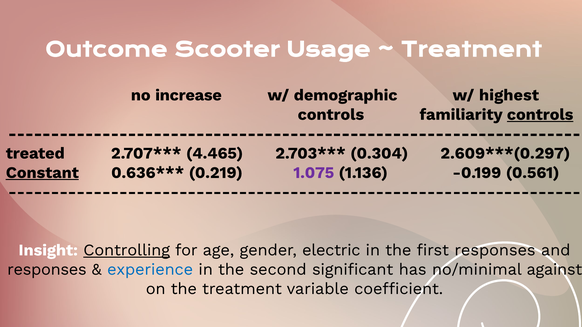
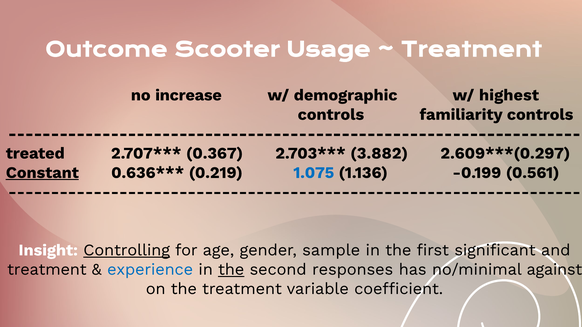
controls at (540, 115) underline: present -> none
4.465: 4.465 -> 0.367
0.304: 0.304 -> 3.882
1.075 colour: purple -> blue
electric: electric -> sample
first responses: responses -> significant
responses at (47, 270): responses -> treatment
the at (231, 270) underline: none -> present
significant: significant -> responses
